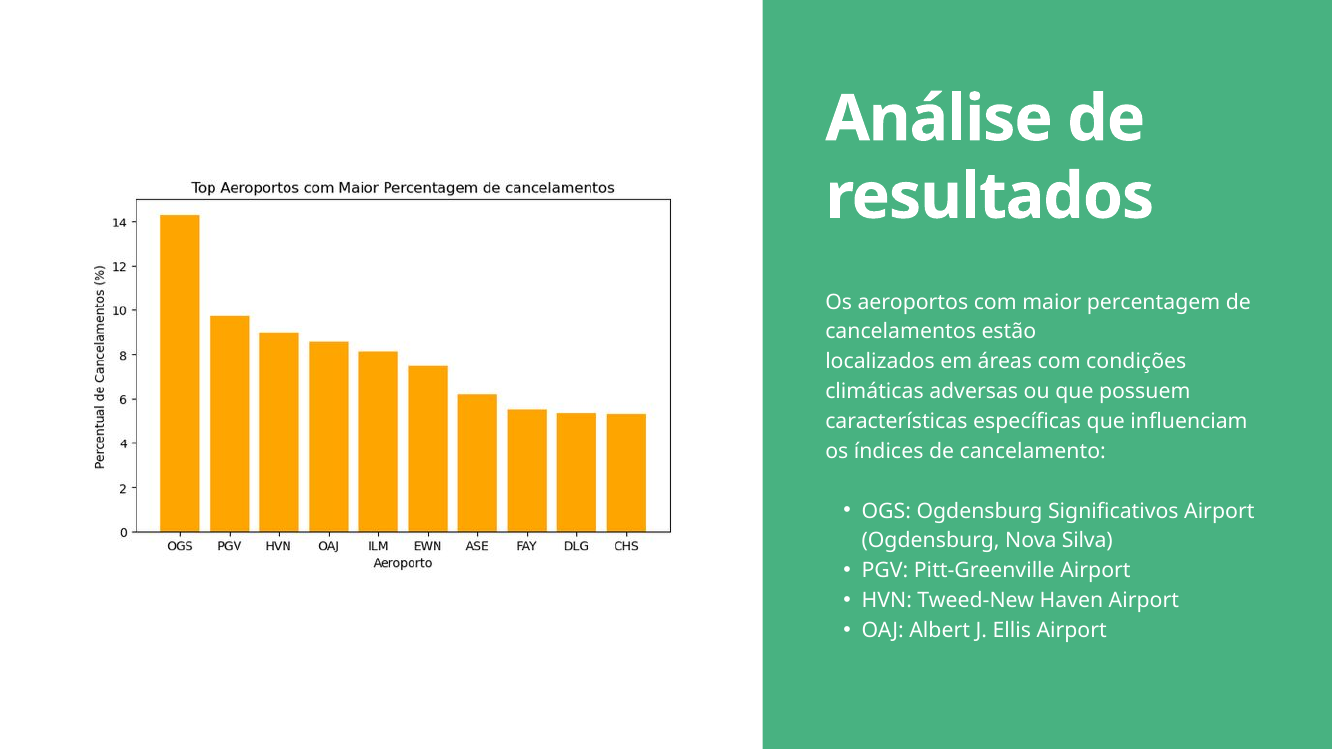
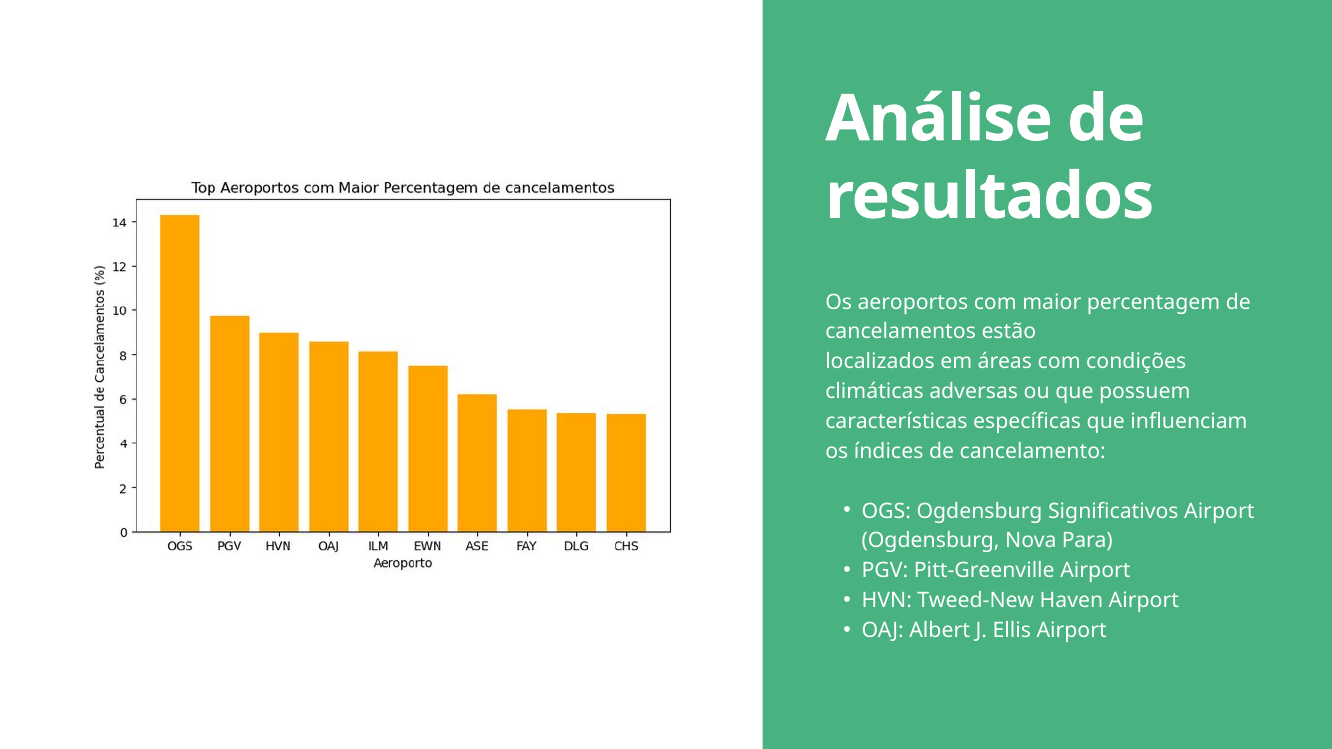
Silva: Silva -> Para
